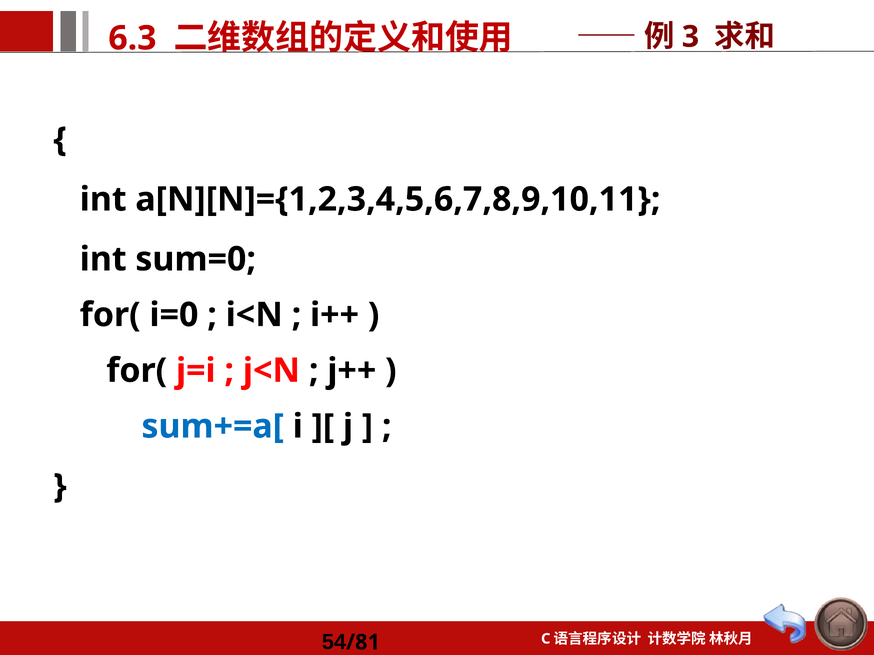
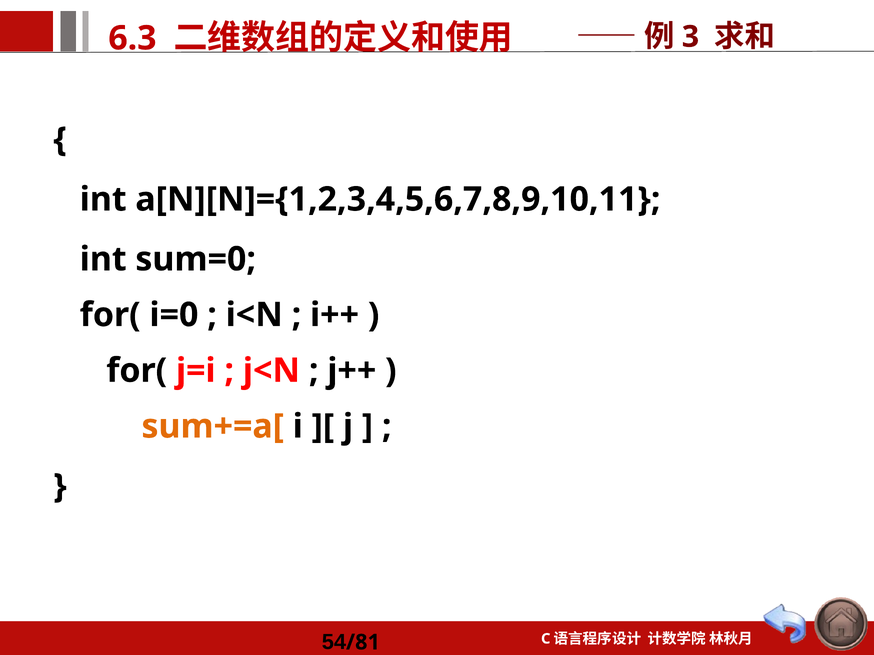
sum+=a[ colour: blue -> orange
